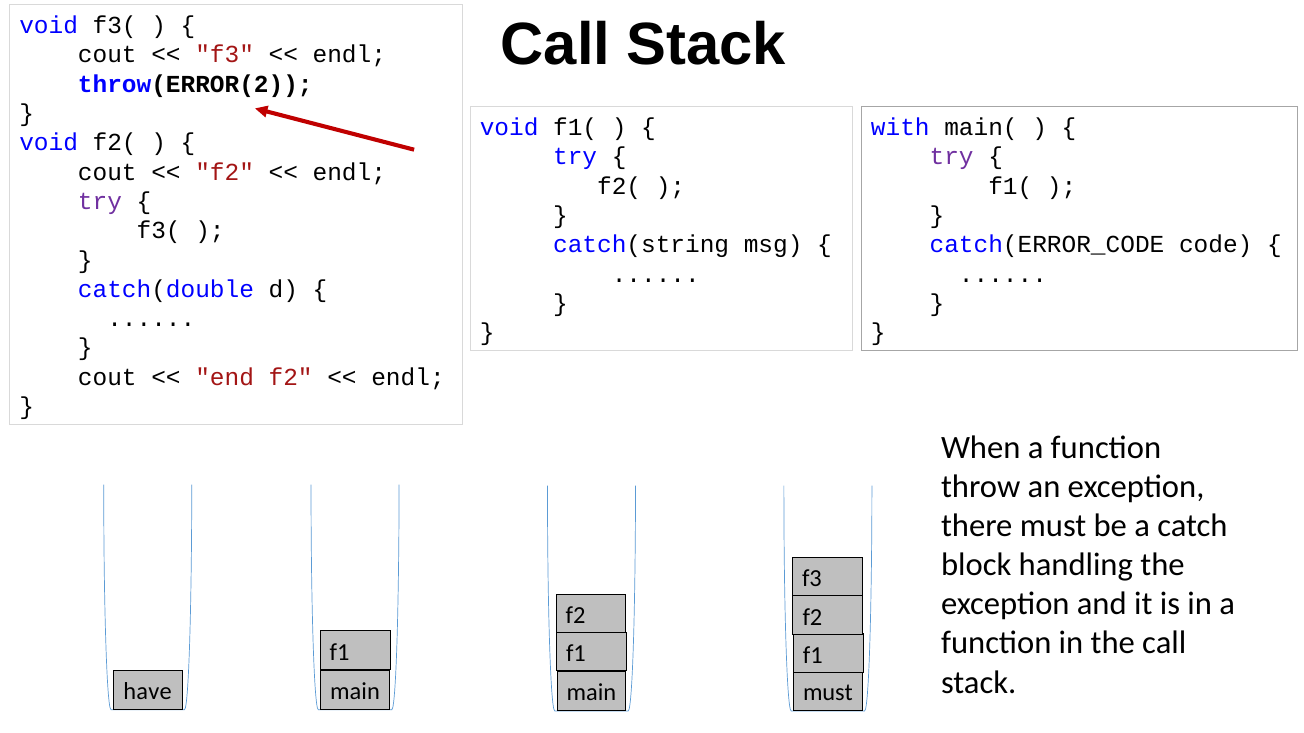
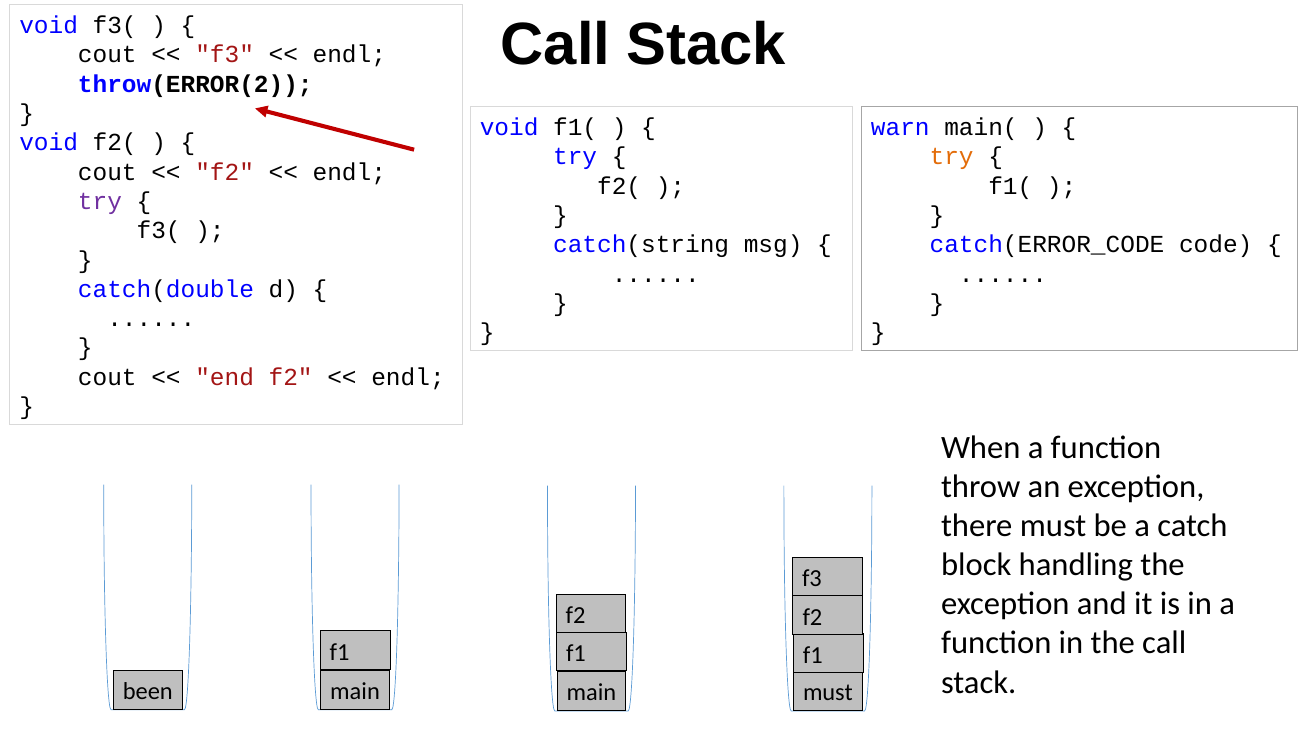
with: with -> warn
try at (952, 157) colour: purple -> orange
have: have -> been
